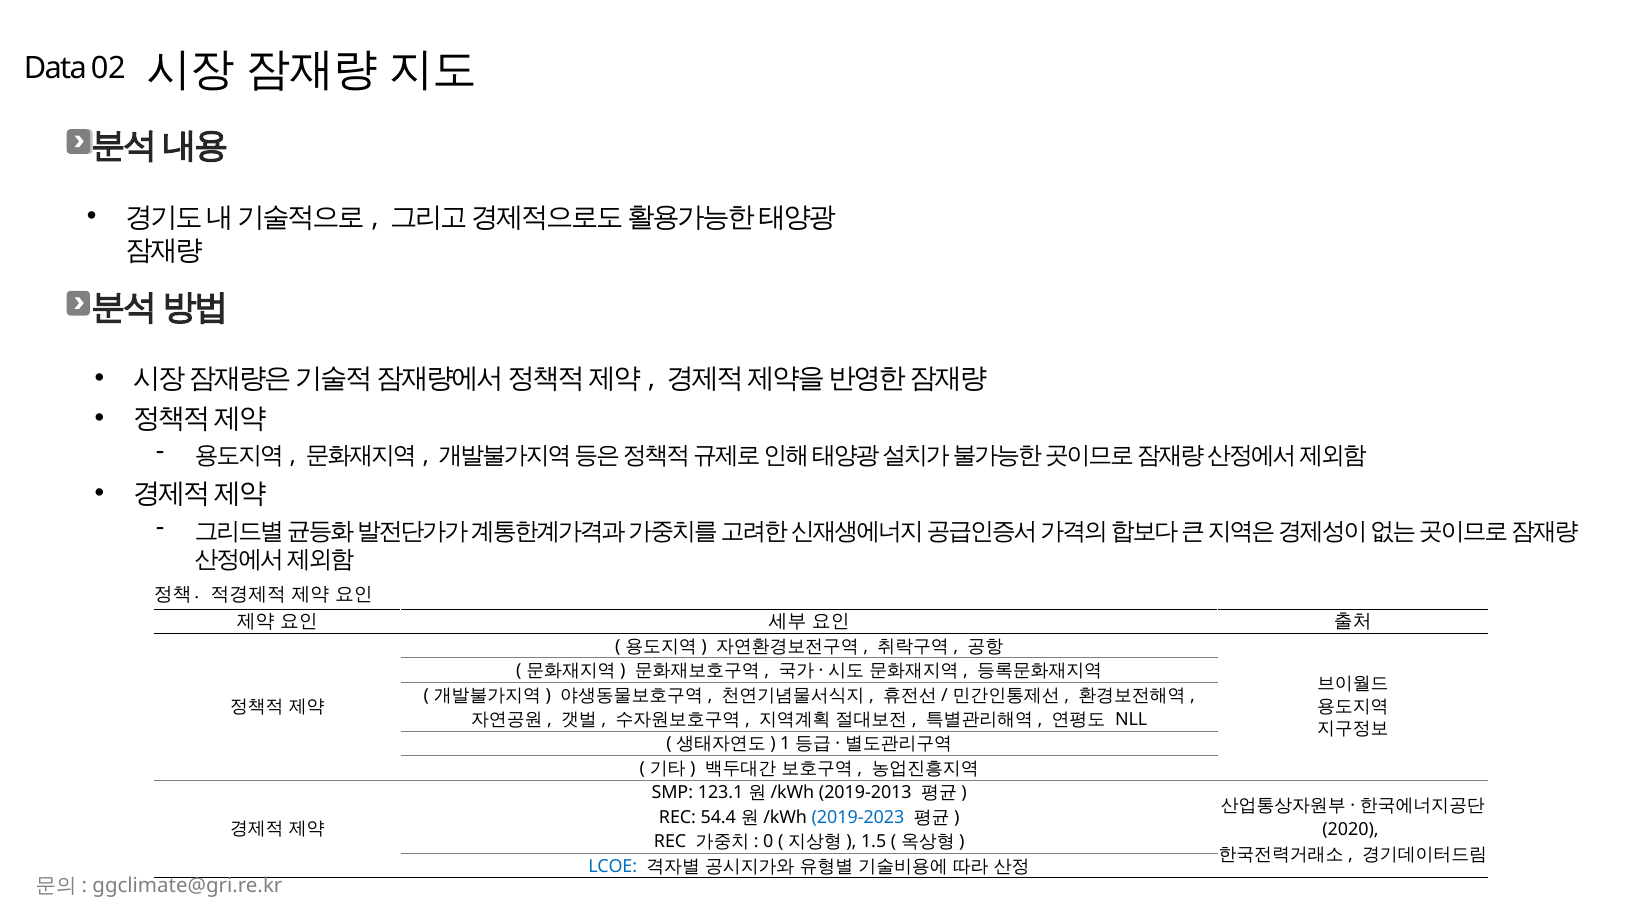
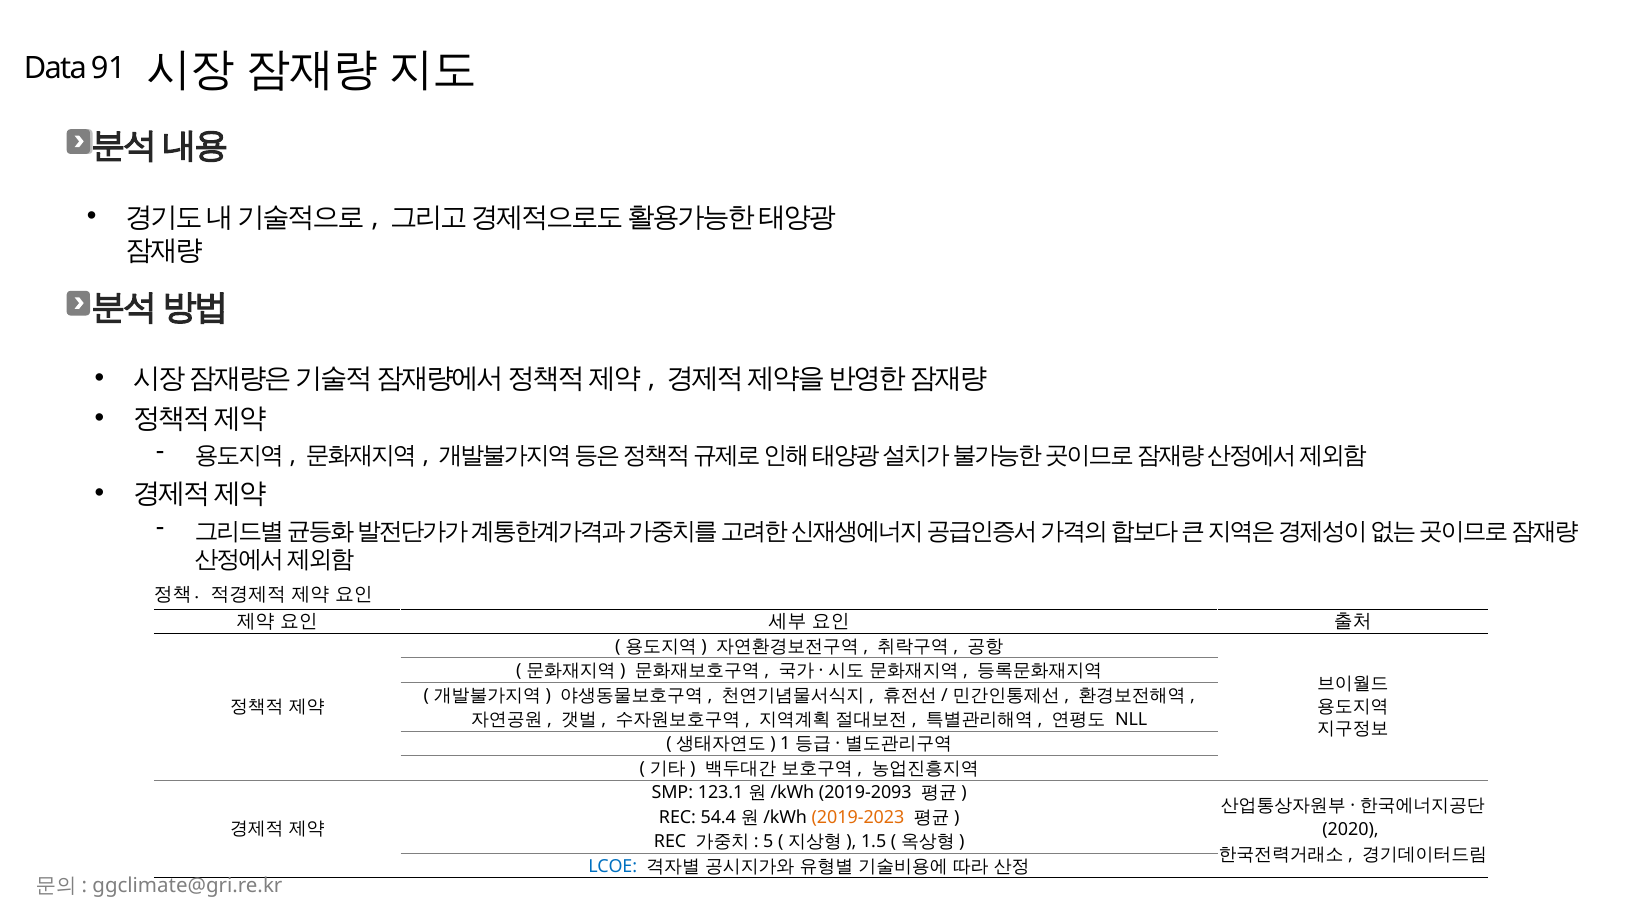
02: 02 -> 91
2019-2013: 2019-2013 -> 2019-2093
2019-2023 colour: blue -> orange
0: 0 -> 5
